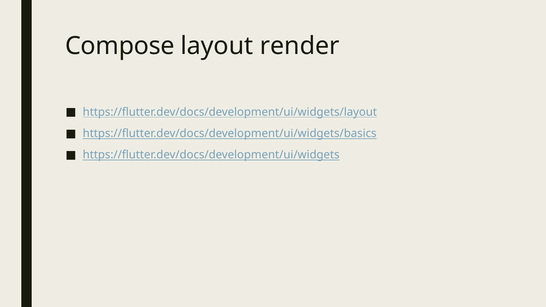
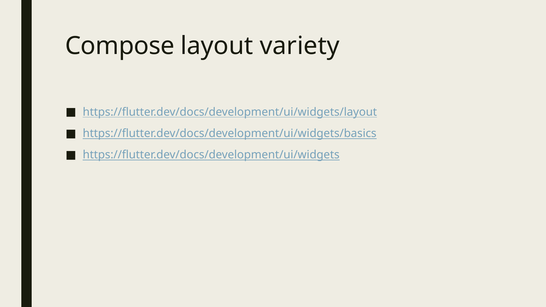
render: render -> variety
